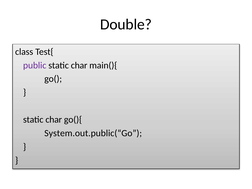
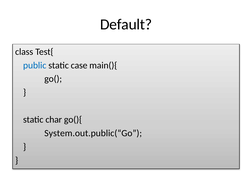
Double: Double -> Default
public colour: purple -> blue
char at (79, 65): char -> case
